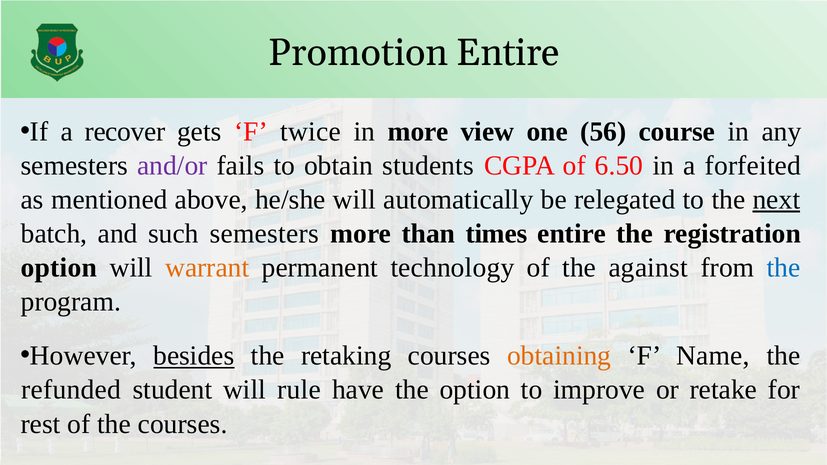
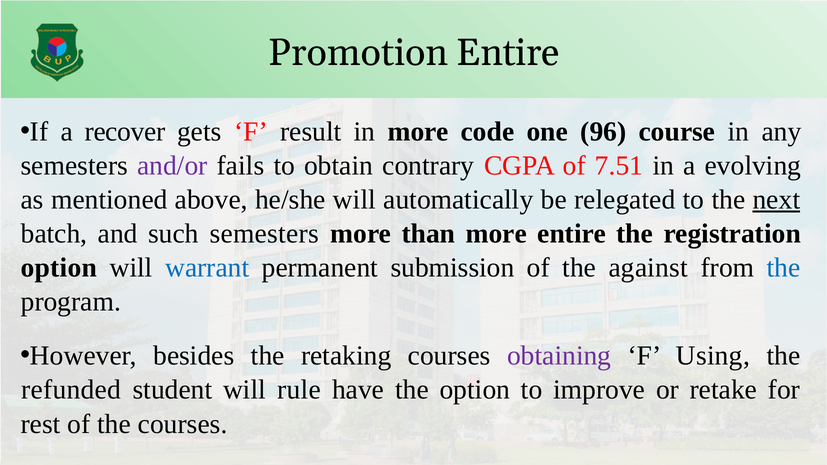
twice: twice -> result
view: view -> code
56: 56 -> 96
students: students -> contrary
6.50: 6.50 -> 7.51
forfeited: forfeited -> evolving
than times: times -> more
warrant colour: orange -> blue
technology: technology -> submission
besides underline: present -> none
obtaining colour: orange -> purple
Name: Name -> Using
